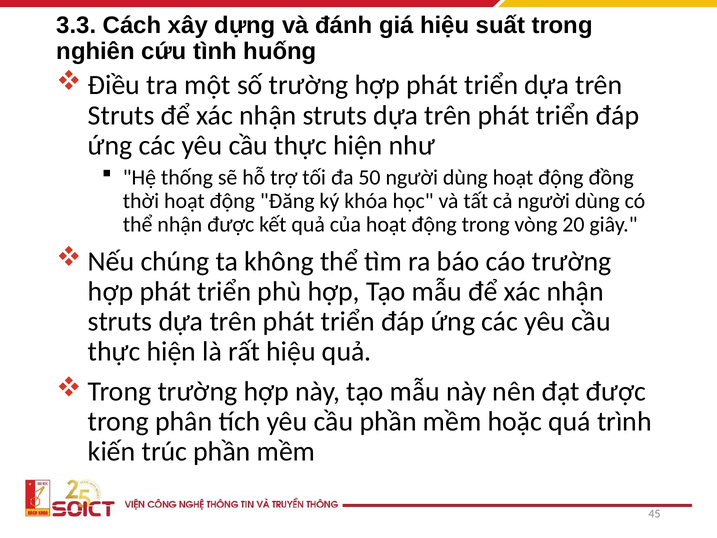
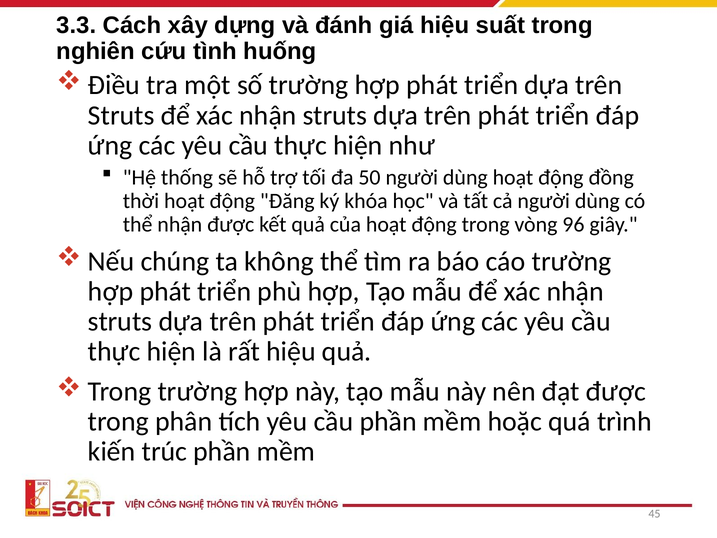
20: 20 -> 96
